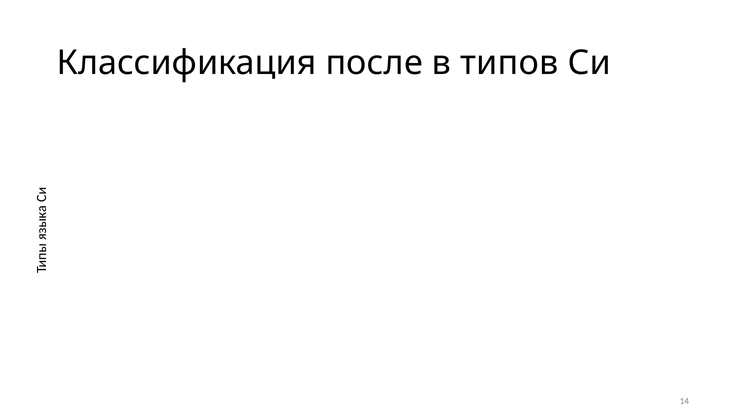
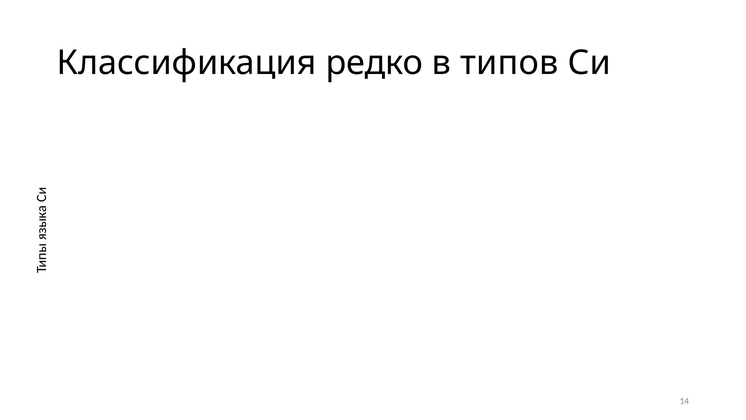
после: после -> редко
